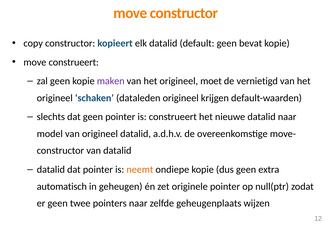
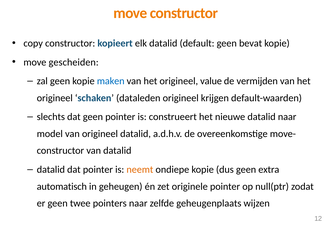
move construeert: construeert -> gescheiden
maken colour: purple -> blue
moet: moet -> value
vernietigd: vernietigd -> vermijden
